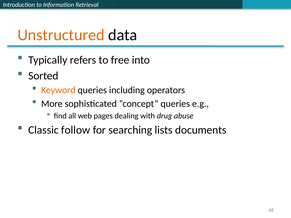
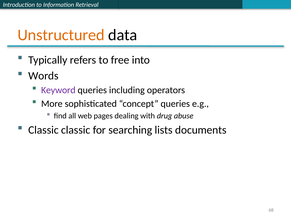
Sorted: Sorted -> Words
Keyword colour: orange -> purple
Classic follow: follow -> classic
